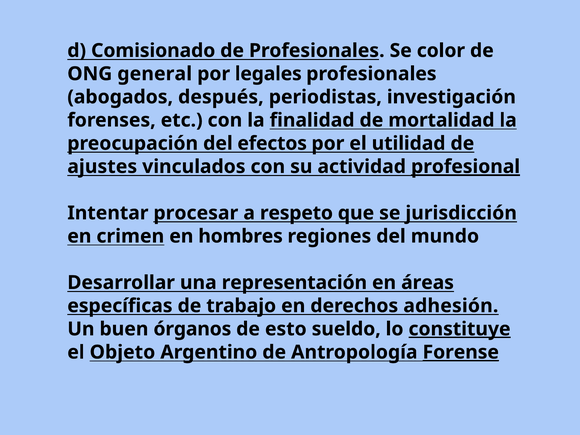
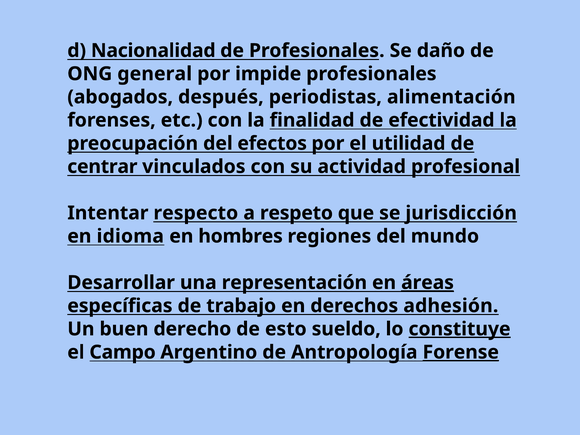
Comisionado: Comisionado -> Nacionalidad
color: color -> daño
legales: legales -> impide
investigación: investigación -> alimentación
mortalidad: mortalidad -> efectividad
ajustes: ajustes -> centrar
profesional underline: present -> none
procesar: procesar -> respecto
crimen: crimen -> idioma
áreas underline: none -> present
órganos: órganos -> derecho
Objeto: Objeto -> Campo
